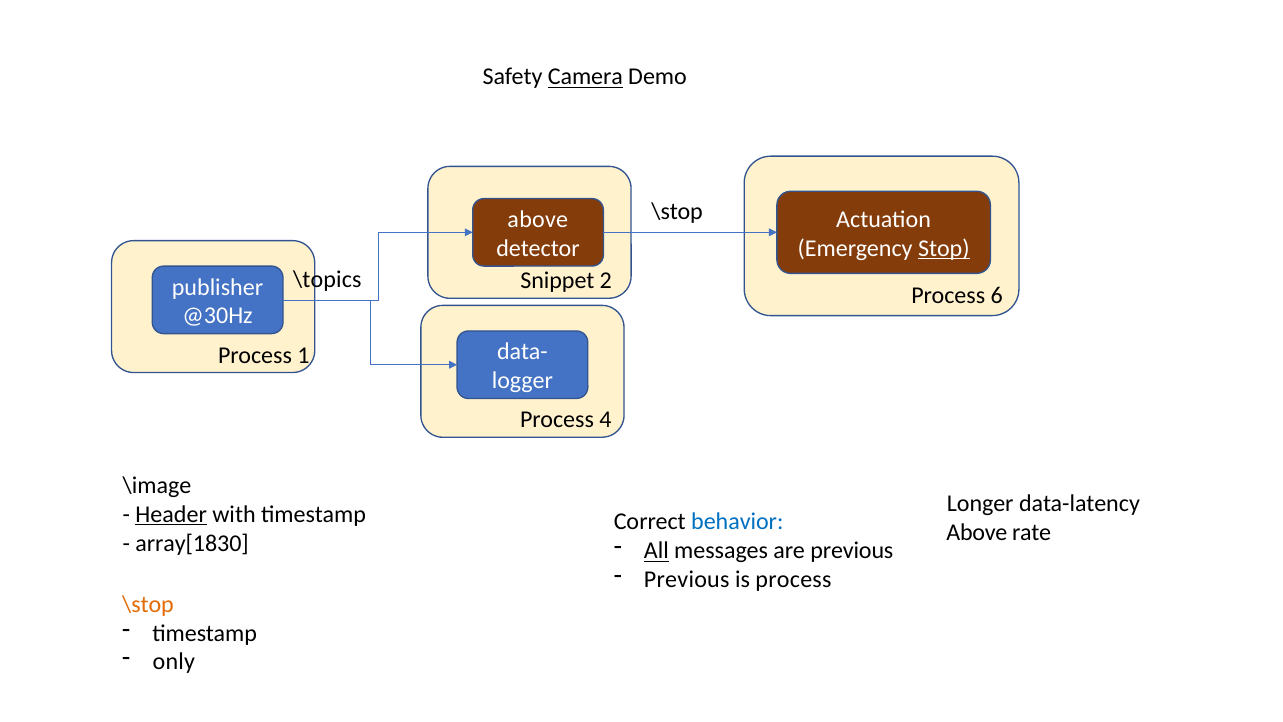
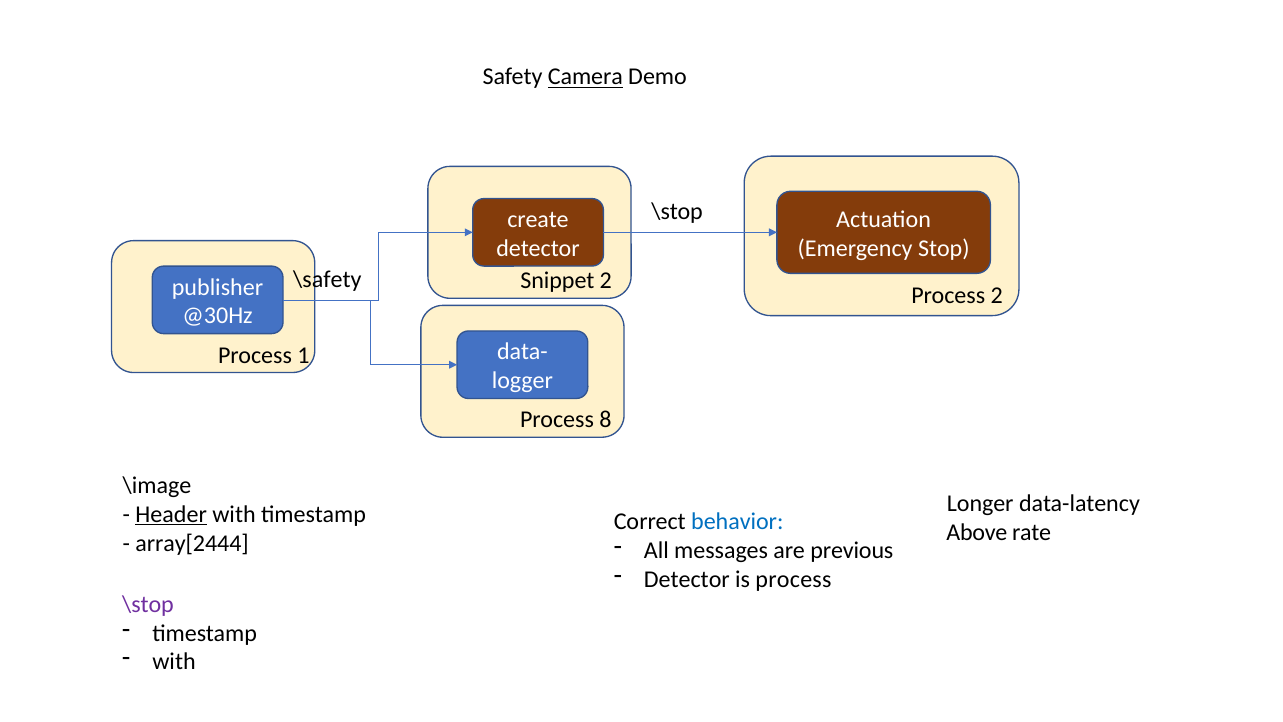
above at (538, 219): above -> create
Stop underline: present -> none
\topics: \topics -> \safety
Process 6: 6 -> 2
4: 4 -> 8
array[1830: array[1830 -> array[2444
All underline: present -> none
Previous at (687, 580): Previous -> Detector
\stop at (148, 604) colour: orange -> purple
only at (174, 662): only -> with
